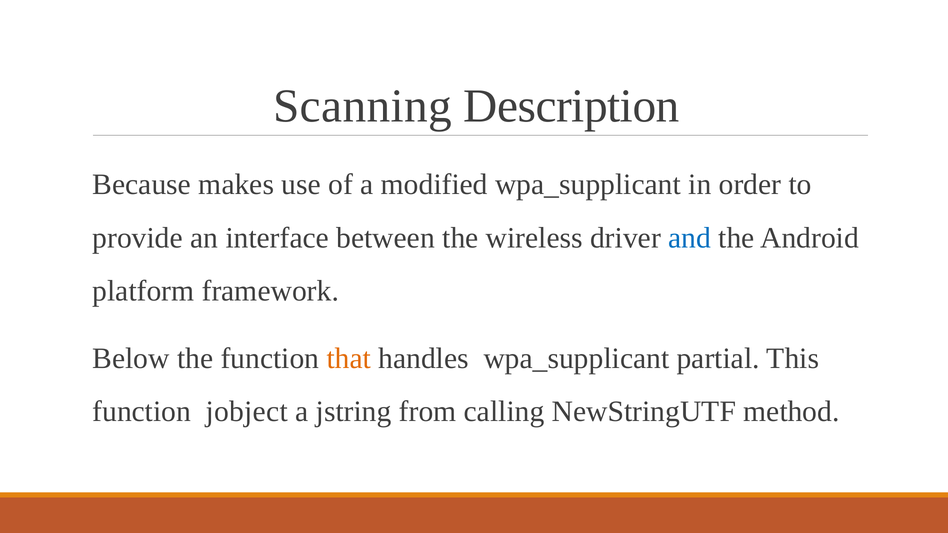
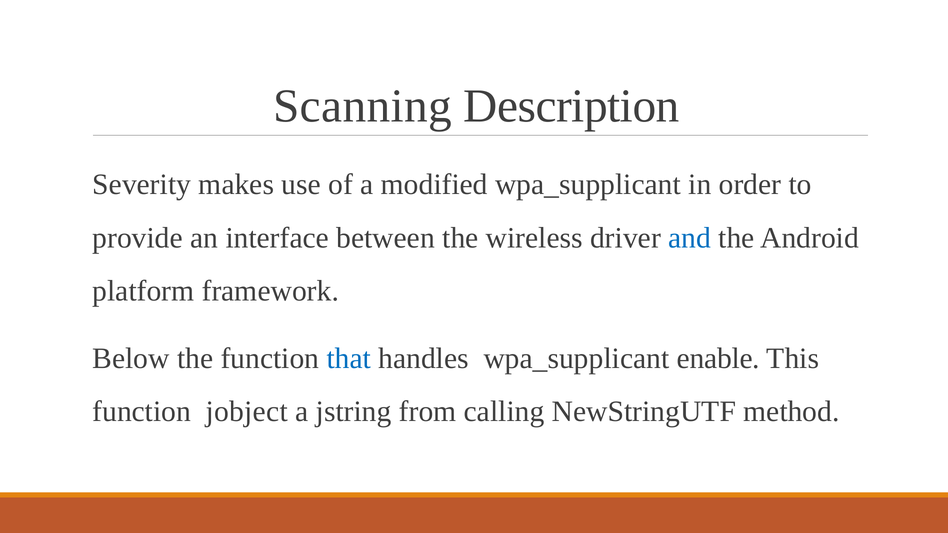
Because: Because -> Severity
that colour: orange -> blue
partial: partial -> enable
